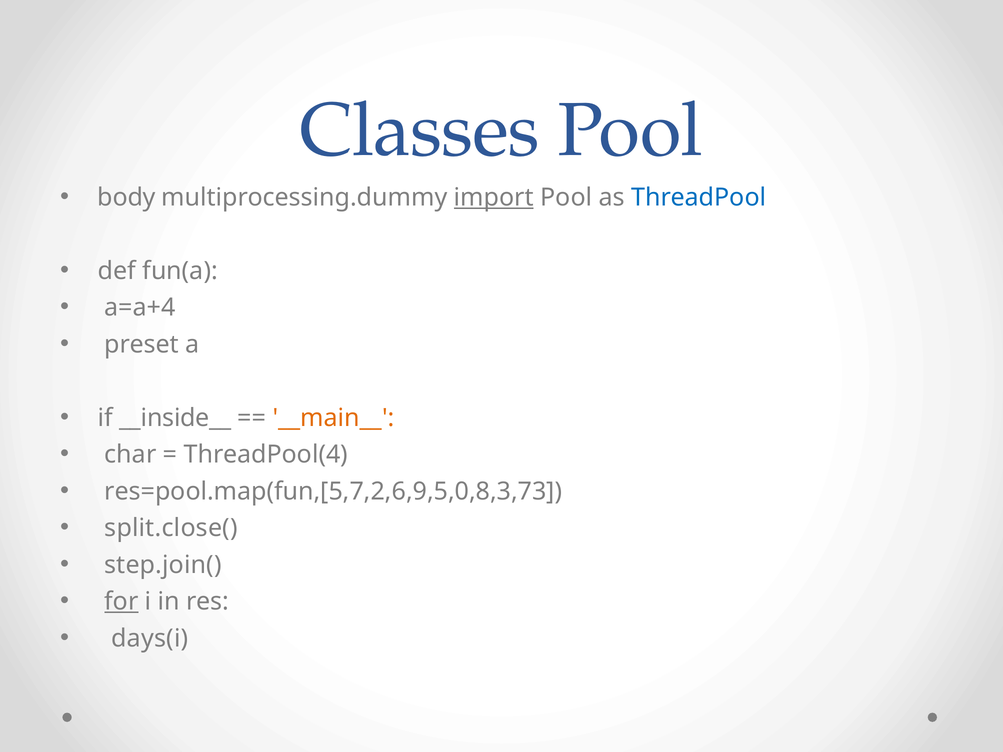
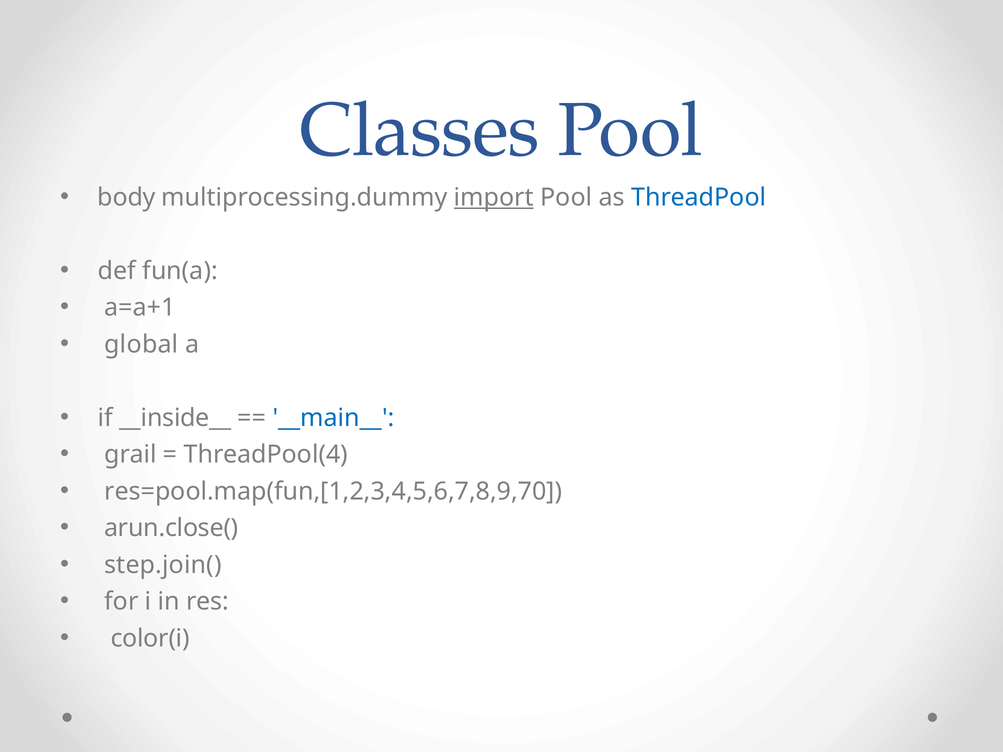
a=a+4: a=a+4 -> a=a+1
preset: preset -> global
__main__ colour: orange -> blue
char: char -> grail
res=pool.map(fun,[5,7,2,6,9,5,0,8,3,73: res=pool.map(fun,[5,7,2,6,9,5,0,8,3,73 -> res=pool.map(fun,[1,2,3,4,5,6,7,8,9,70
split.close(: split.close( -> arun.close(
for underline: present -> none
days(i: days(i -> color(i
